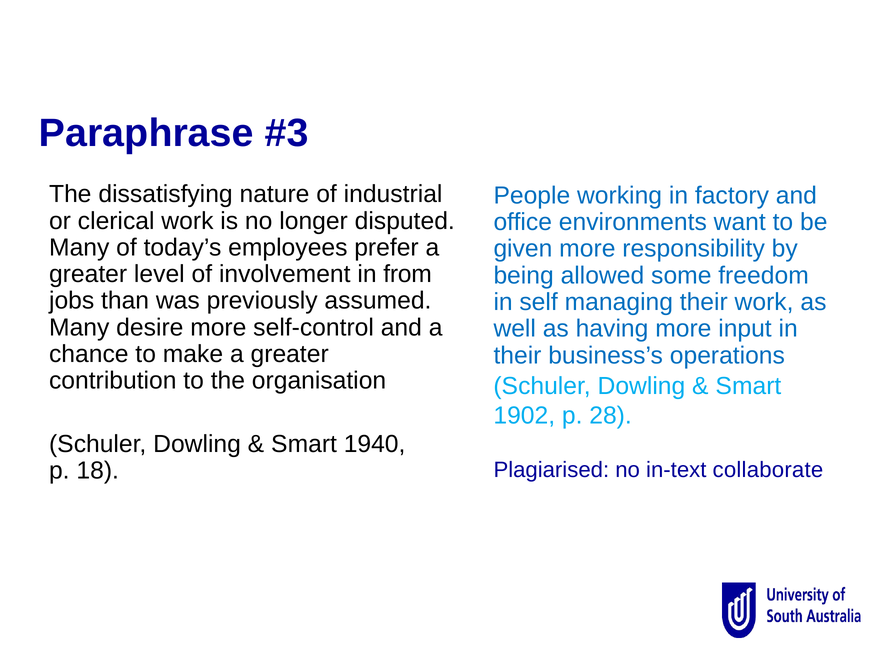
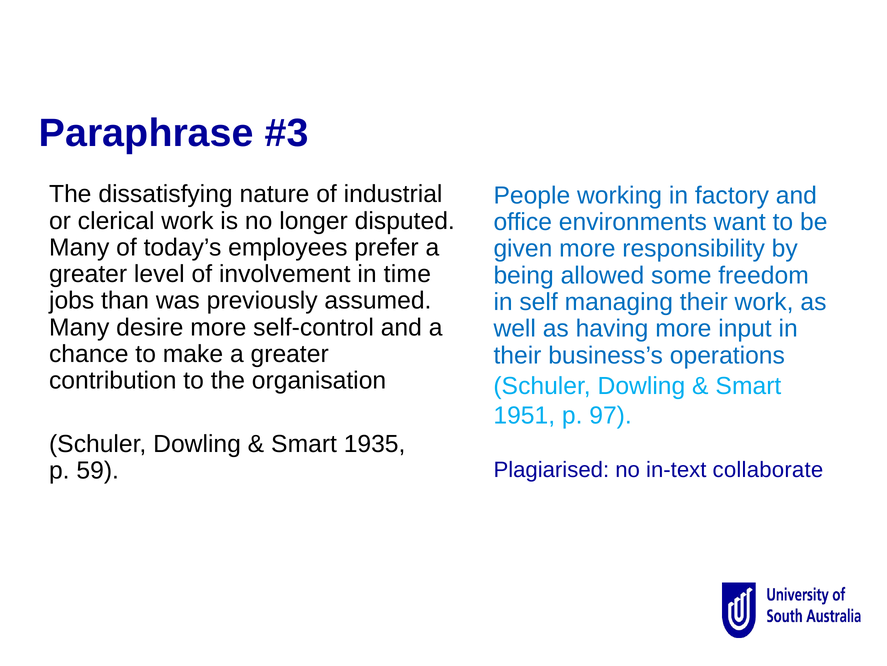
from: from -> time
1902: 1902 -> 1951
28: 28 -> 97
1940: 1940 -> 1935
18: 18 -> 59
